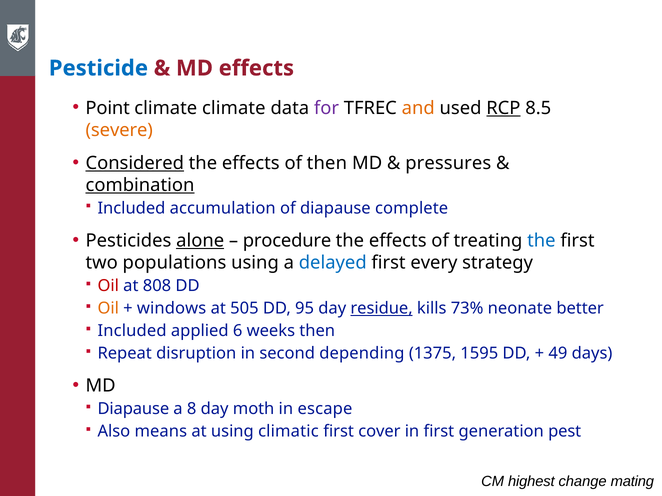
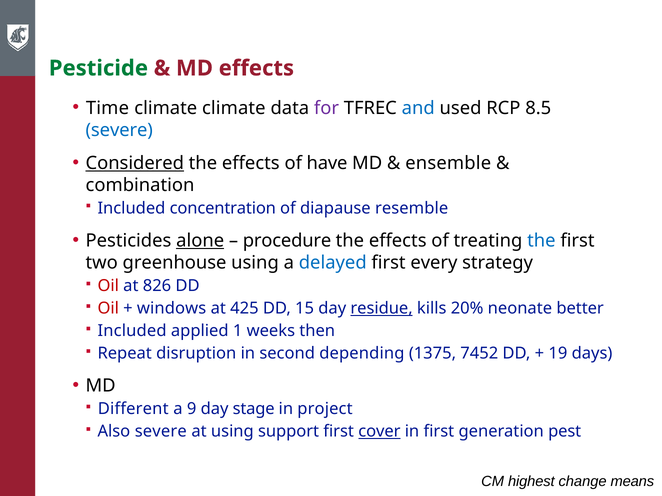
Pesticide colour: blue -> green
Point: Point -> Time
and colour: orange -> blue
RCP underline: present -> none
severe at (119, 130) colour: orange -> blue
of then: then -> have
pressures: pressures -> ensemble
combination underline: present -> none
accumulation: accumulation -> concentration
complete: complete -> resemble
populations: populations -> greenhouse
808: 808 -> 826
Oil at (108, 309) colour: orange -> red
505: 505 -> 425
95: 95 -> 15
73%: 73% -> 20%
6: 6 -> 1
1595: 1595 -> 7452
49: 49 -> 19
Diapause at (133, 409): Diapause -> Different
8: 8 -> 9
moth: moth -> stage
escape: escape -> project
Also means: means -> severe
climatic: climatic -> support
cover underline: none -> present
mating: mating -> means
